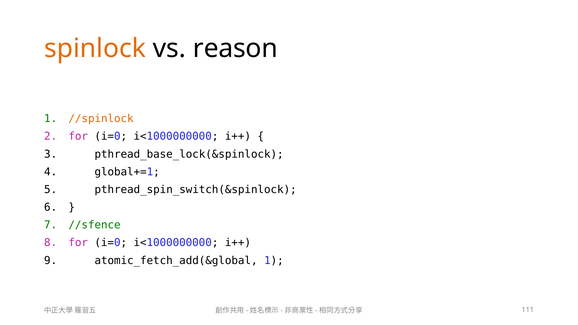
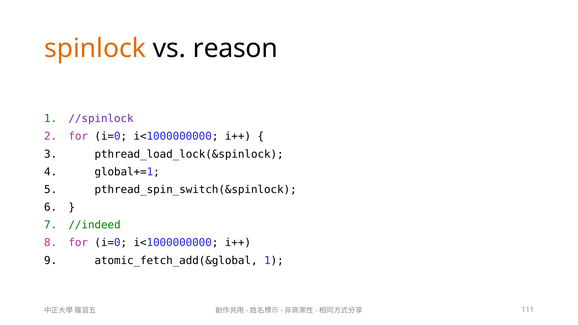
//spinlock colour: orange -> purple
pthread_base_lock(&spinlock: pthread_base_lock(&spinlock -> pthread_load_lock(&spinlock
//sfence: //sfence -> //indeed
